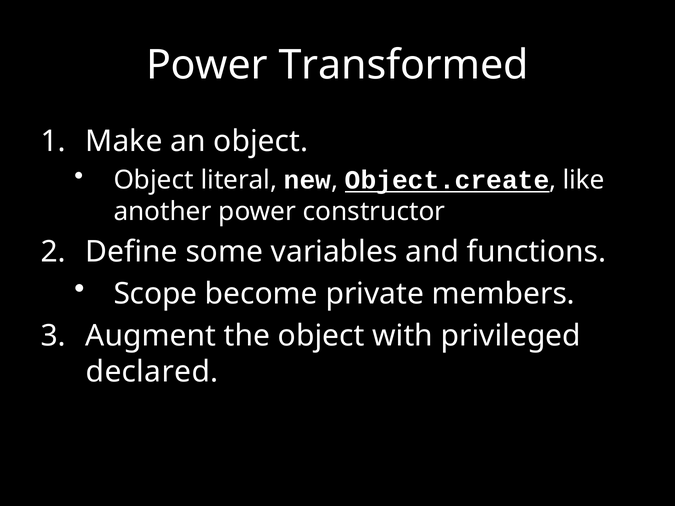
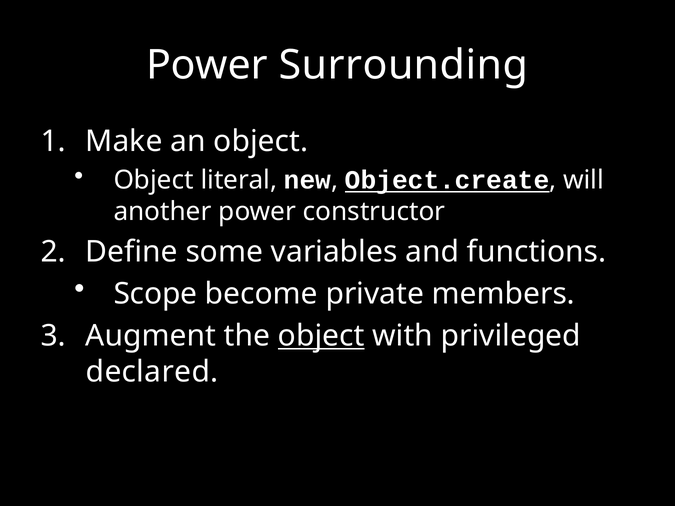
Transformed: Transformed -> Surrounding
like: like -> will
object at (321, 336) underline: none -> present
